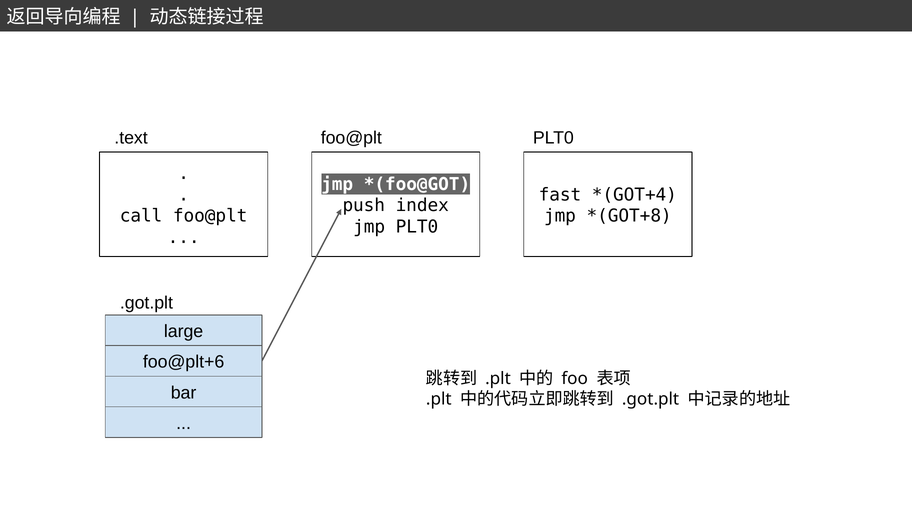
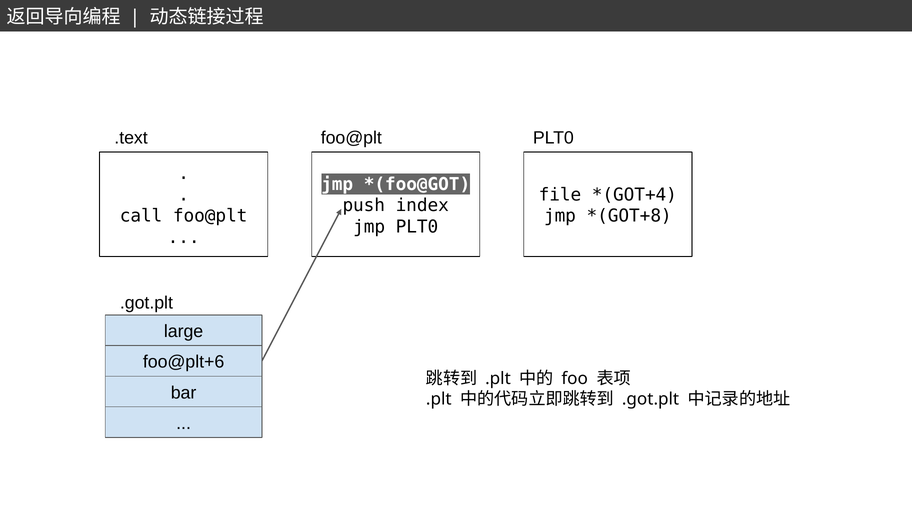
fast: fast -> file
